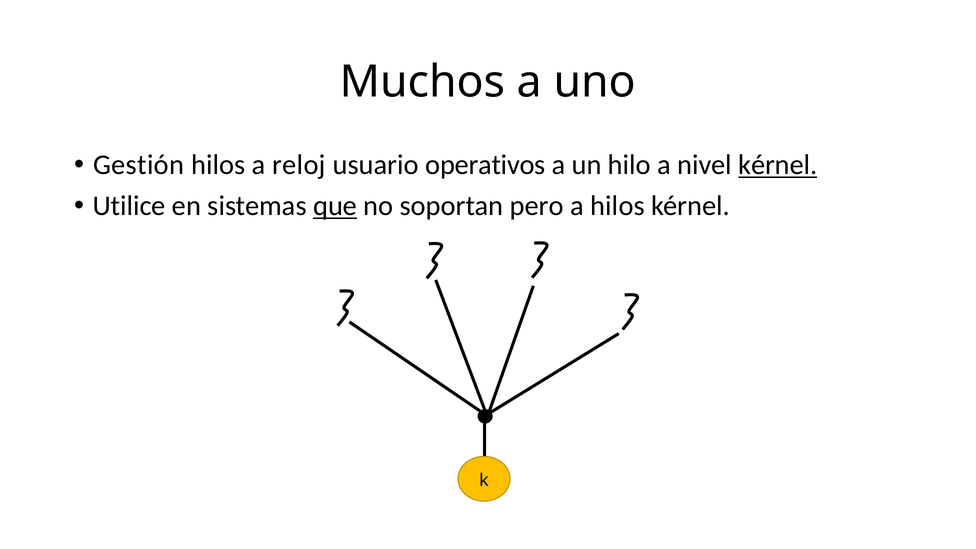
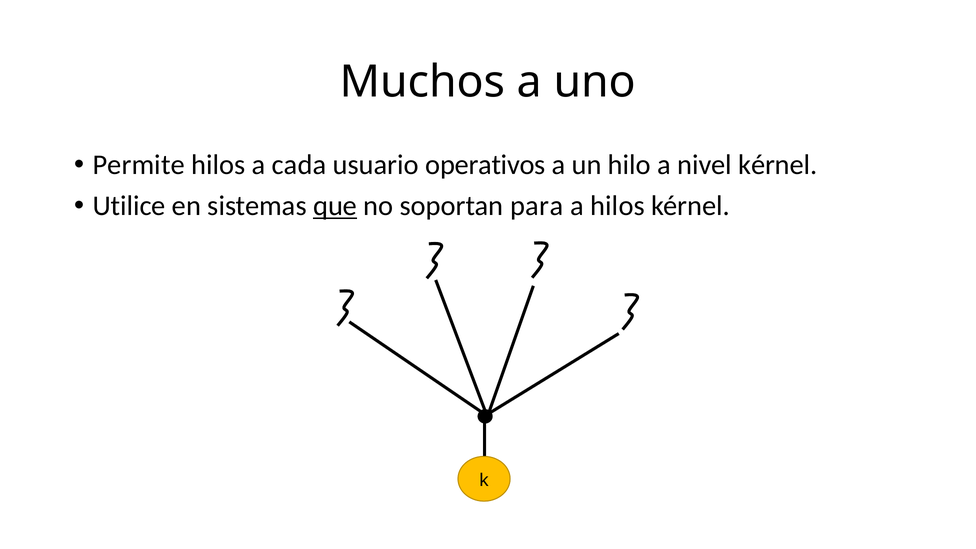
Gestión: Gestión -> Permite
reloj: reloj -> cada
kérnel at (778, 165) underline: present -> none
pero: pero -> para
